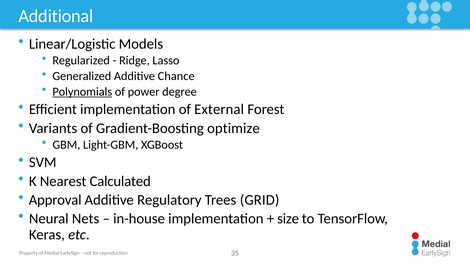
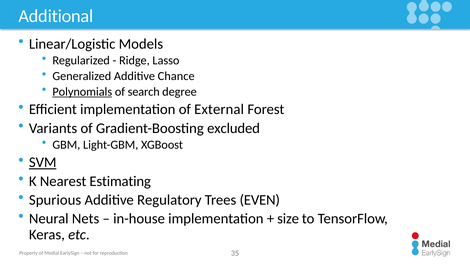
power: power -> search
optimize: optimize -> excluded
SVM underline: none -> present
Calculated: Calculated -> Estimating
Approval: Approval -> Spurious
GRID: GRID -> EVEN
